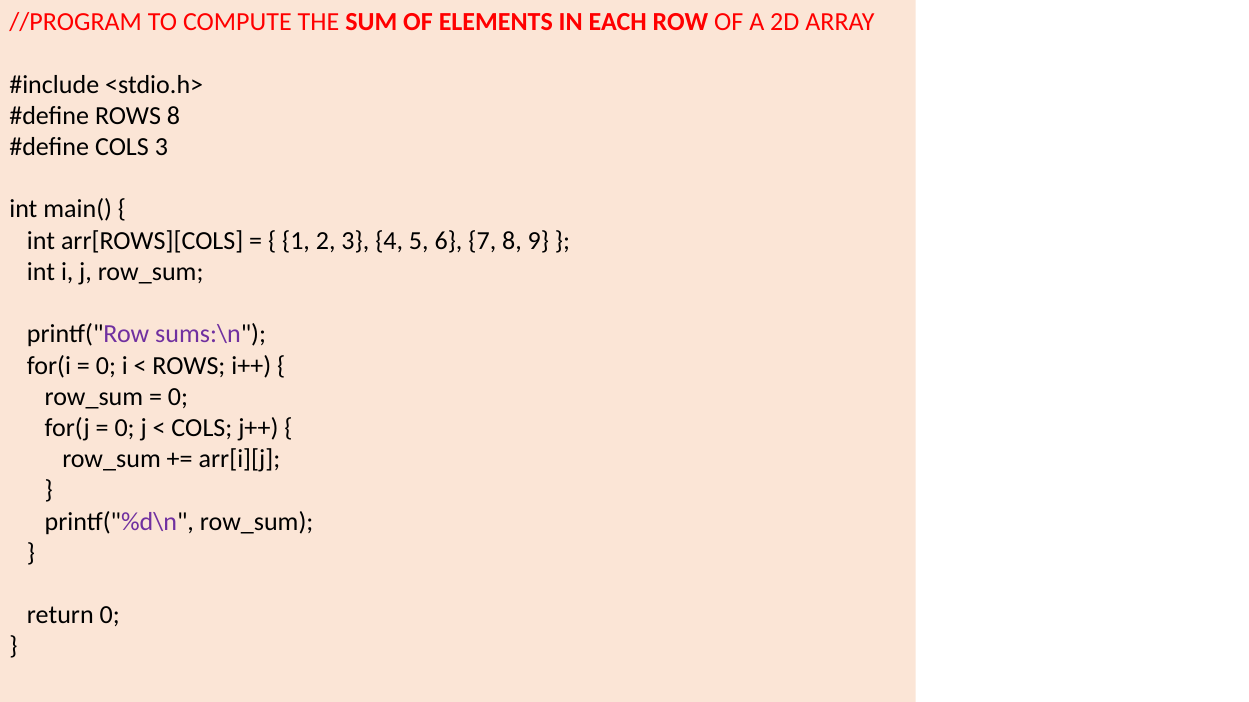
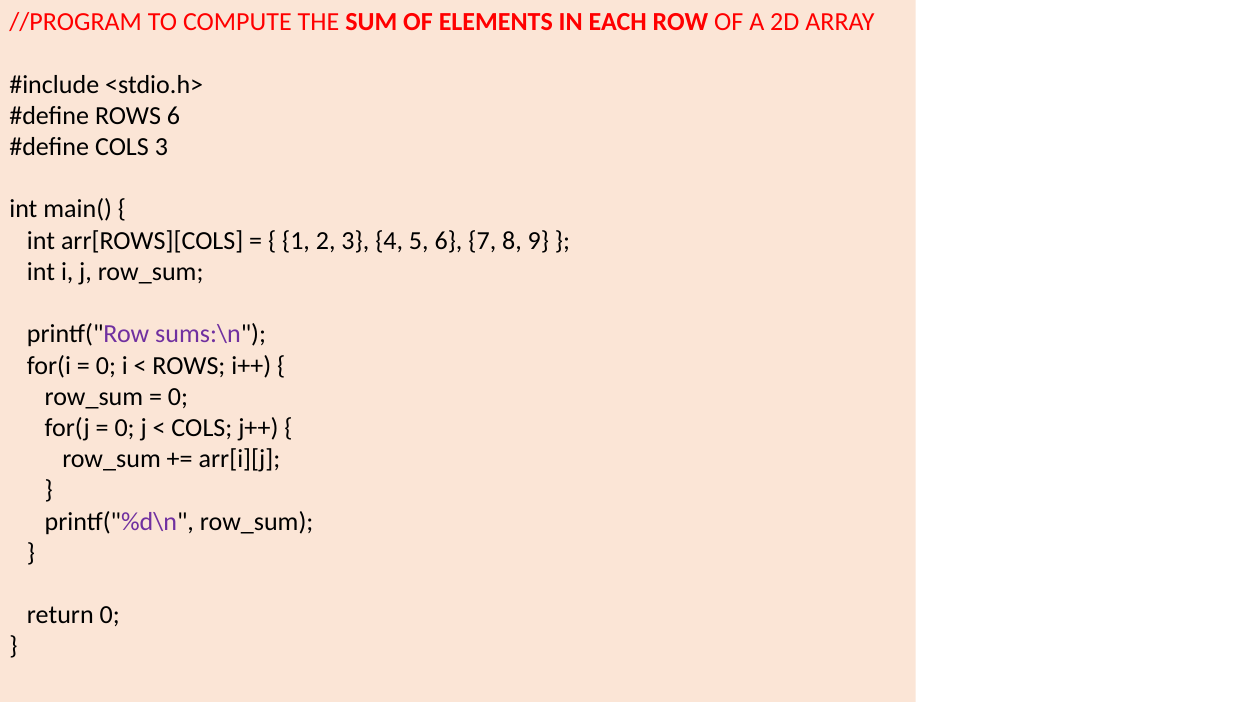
ROWS 8: 8 -> 6
